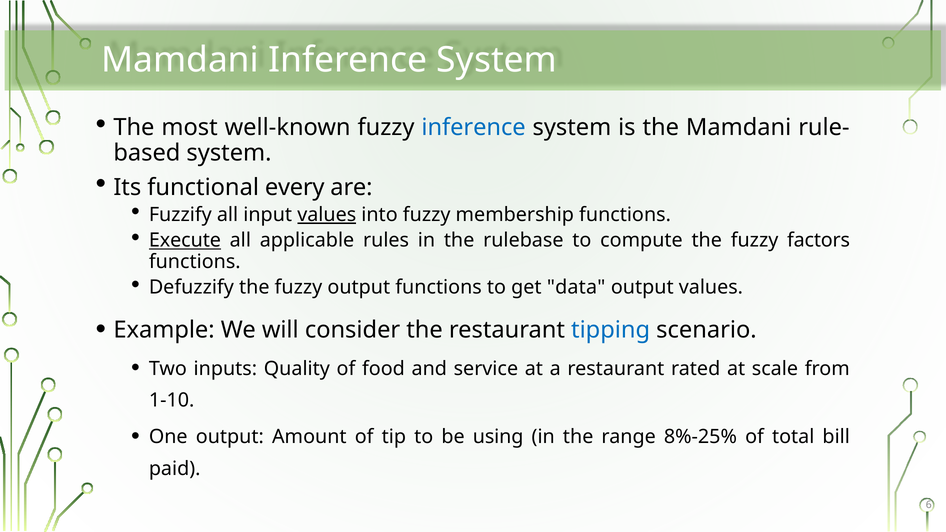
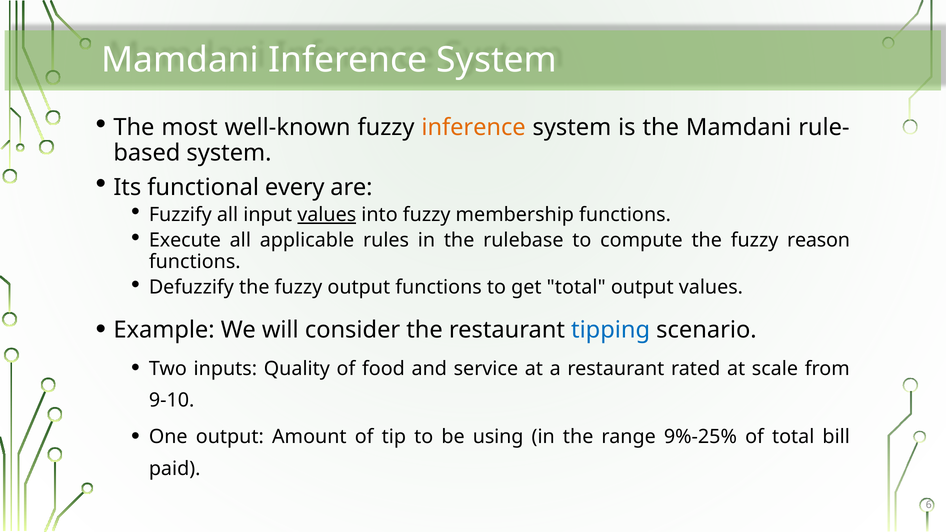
inference at (474, 128) colour: blue -> orange
Execute underline: present -> none
factors: factors -> reason
get data: data -> total
1-10: 1-10 -> 9-10
8%-25%: 8%-25% -> 9%-25%
